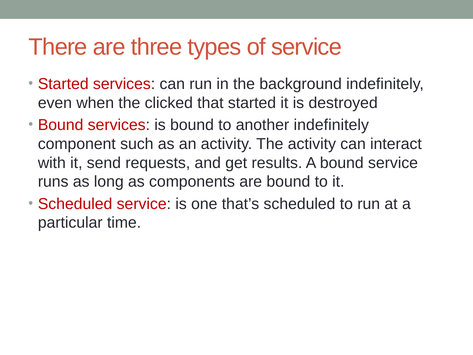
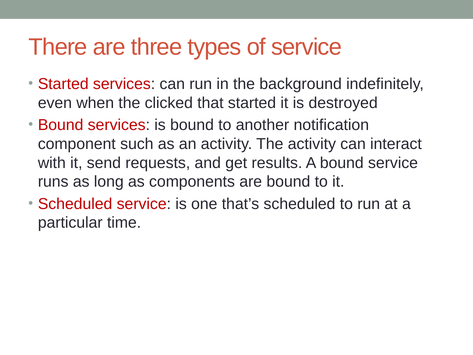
another indefinitely: indefinitely -> notification
